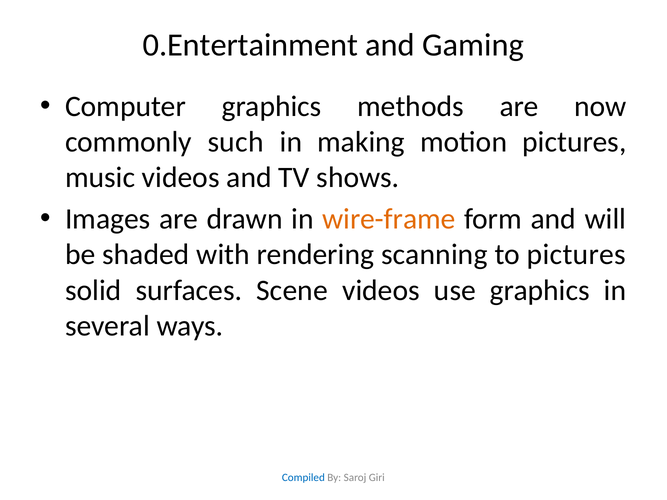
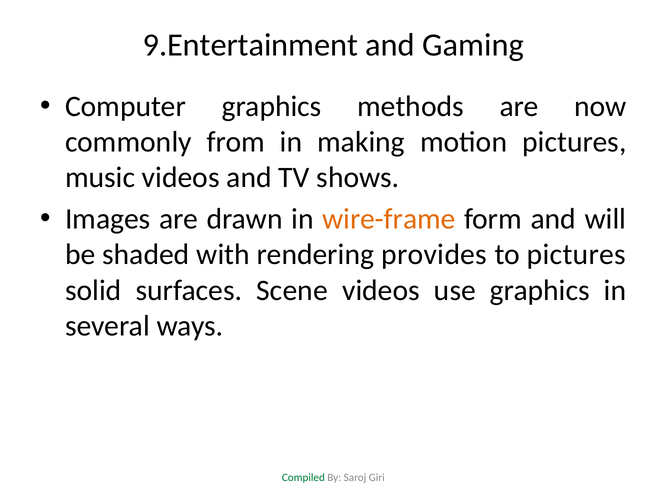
0.Entertainment: 0.Entertainment -> 9.Entertainment
such: such -> from
scanning: scanning -> provides
Compiled colour: blue -> green
